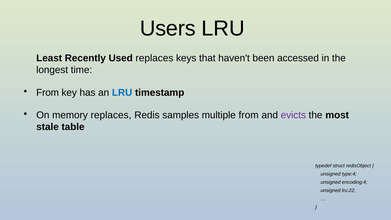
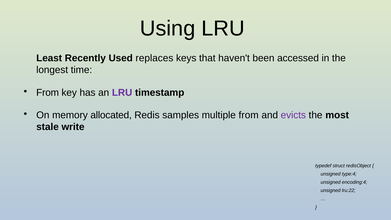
Users: Users -> Using
LRU at (122, 93) colour: blue -> purple
memory replaces: replaces -> allocated
table: table -> write
